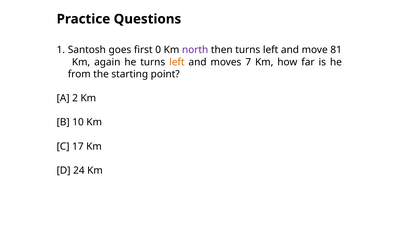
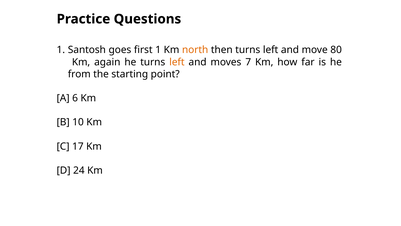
first 0: 0 -> 1
north colour: purple -> orange
81: 81 -> 80
2: 2 -> 6
